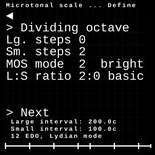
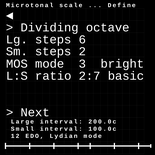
0: 0 -> 6
mode 2: 2 -> 3
2:0: 2:0 -> 2:7
